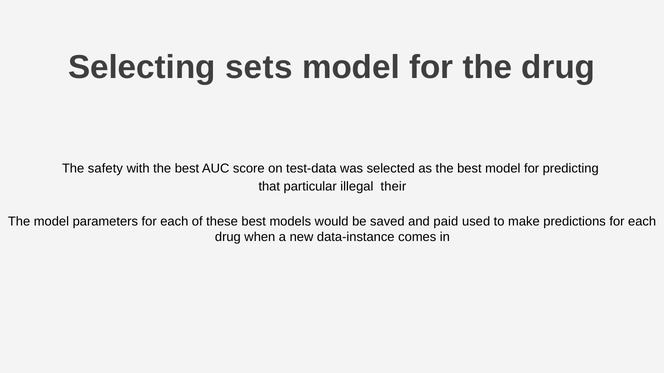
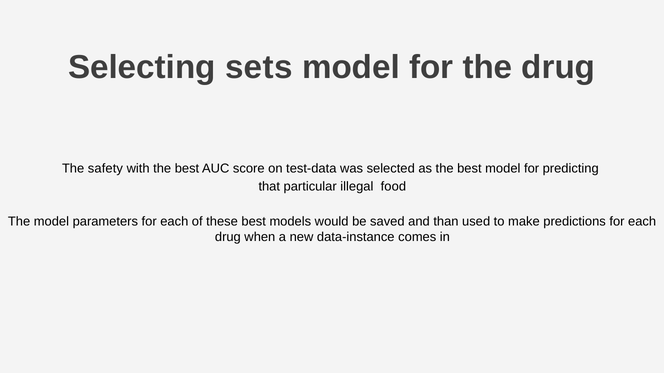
their: their -> food
paid: paid -> than
